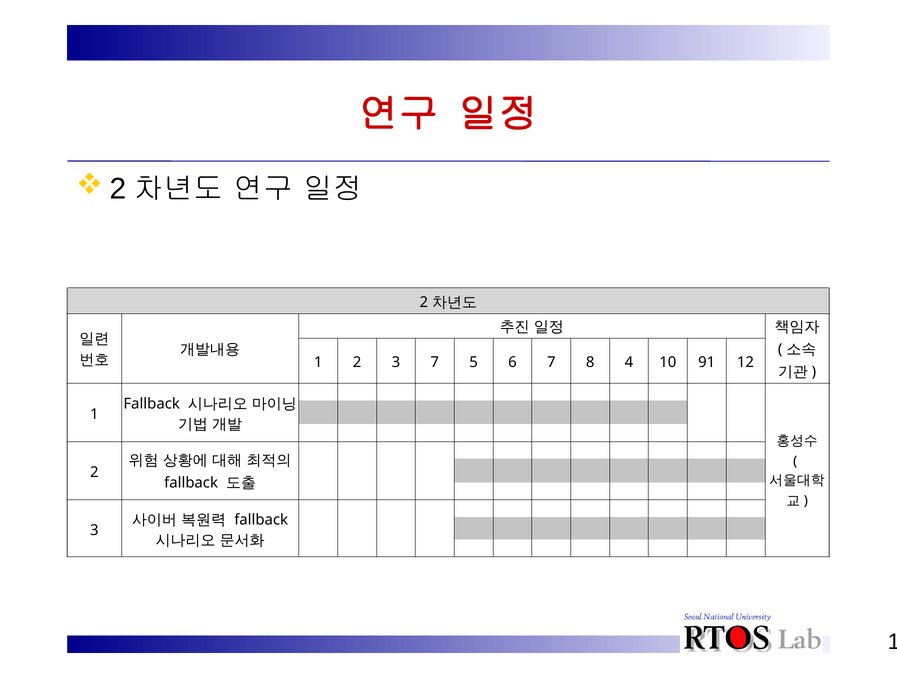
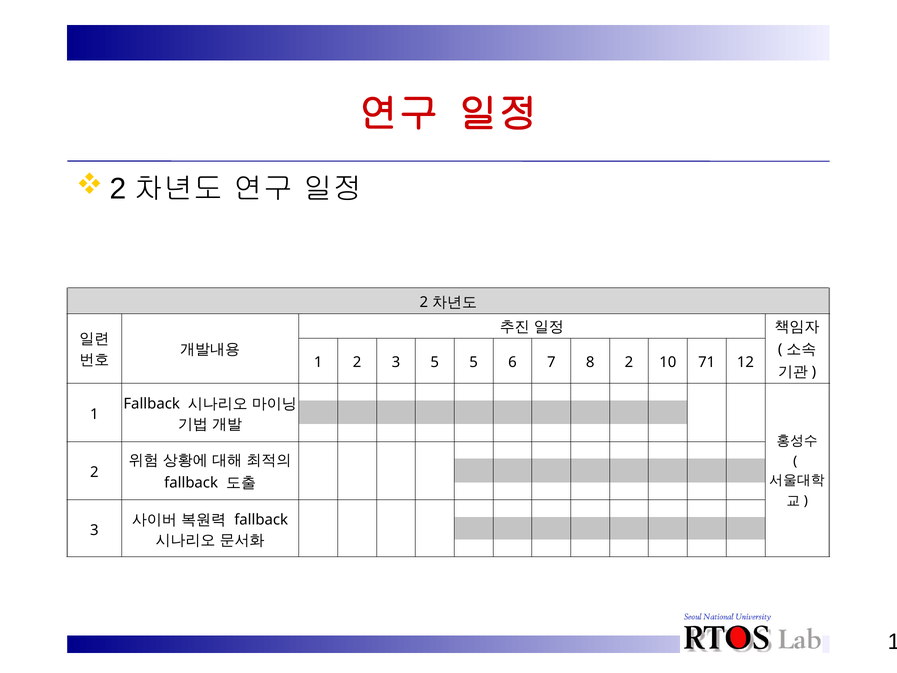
3 7: 7 -> 5
8 4: 4 -> 2
91: 91 -> 71
